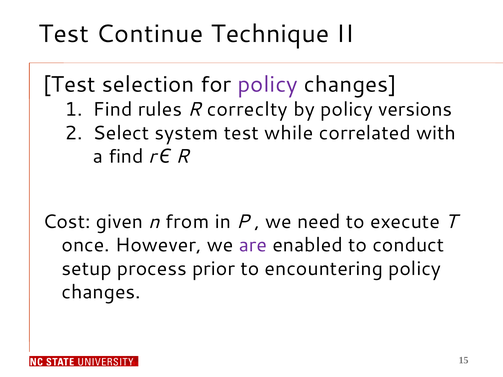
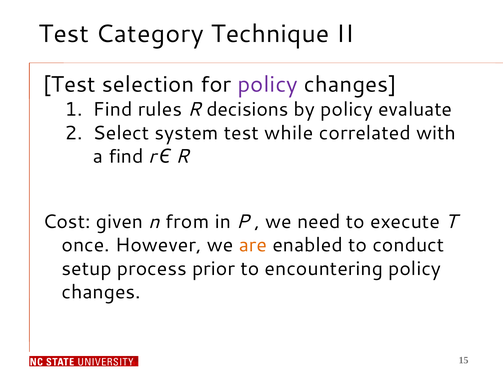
Continue: Continue -> Category
correclty: correclty -> decisions
versions: versions -> evaluate
are colour: purple -> orange
